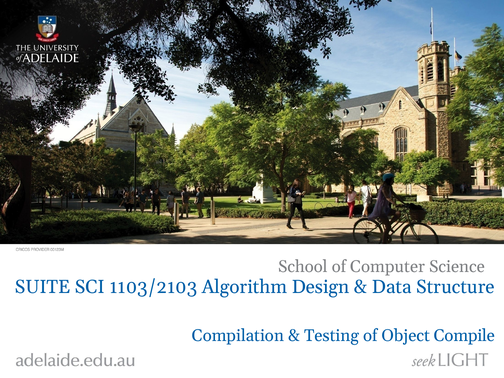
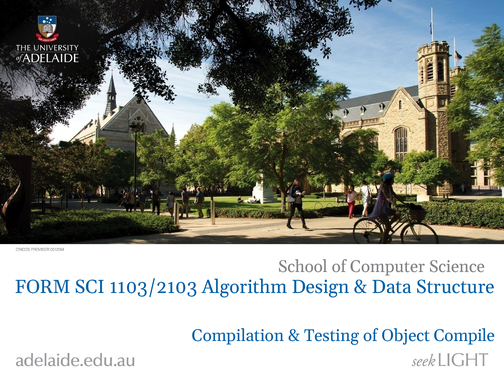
SUITE: SUITE -> FORM
